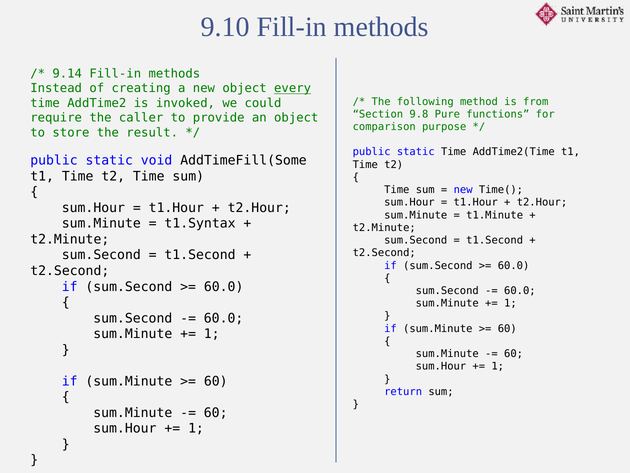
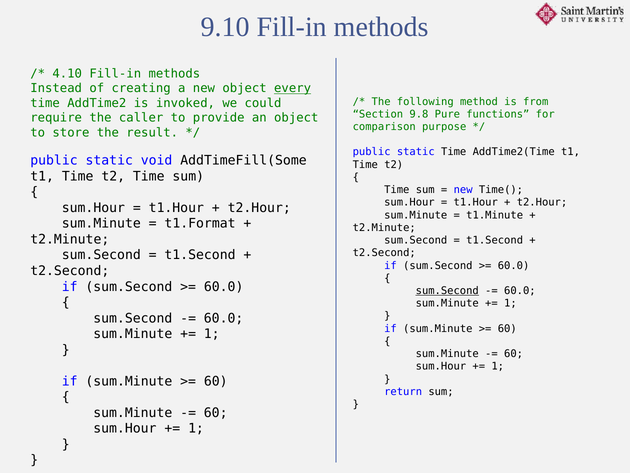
9.14: 9.14 -> 4.10
t1.Syntax: t1.Syntax -> t1.Format
sum.Second at (447, 290) underline: none -> present
